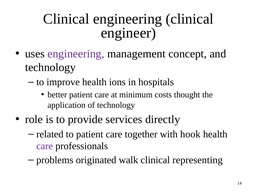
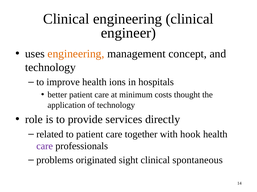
engineering at (76, 54) colour: purple -> orange
walk: walk -> sight
representing: representing -> spontaneous
